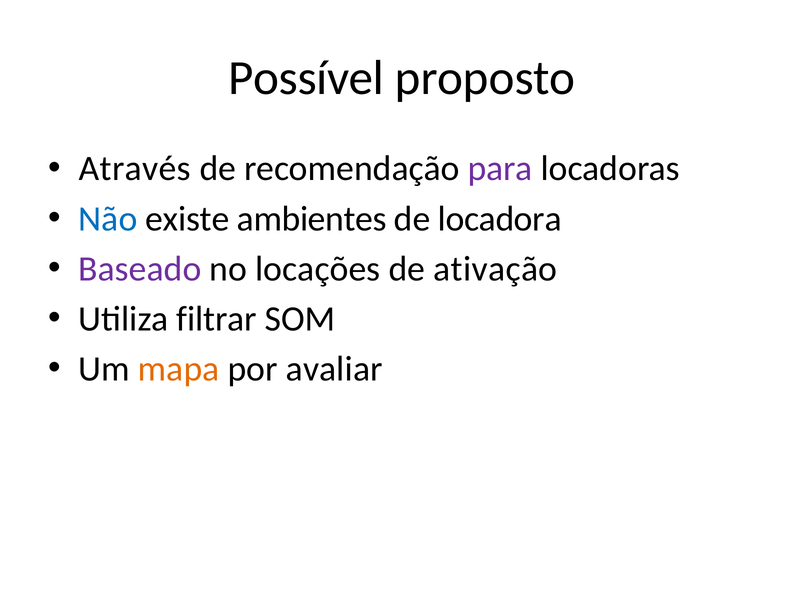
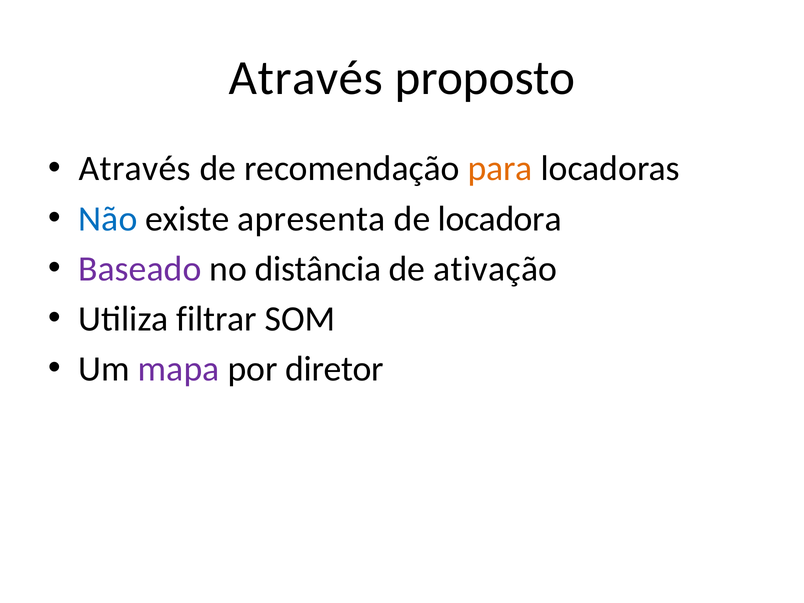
Possível at (306, 78): Possível -> Através
para colour: purple -> orange
ambientes: ambientes -> apresenta
locações: locações -> distância
mapa colour: orange -> purple
avaliar: avaliar -> diretor
